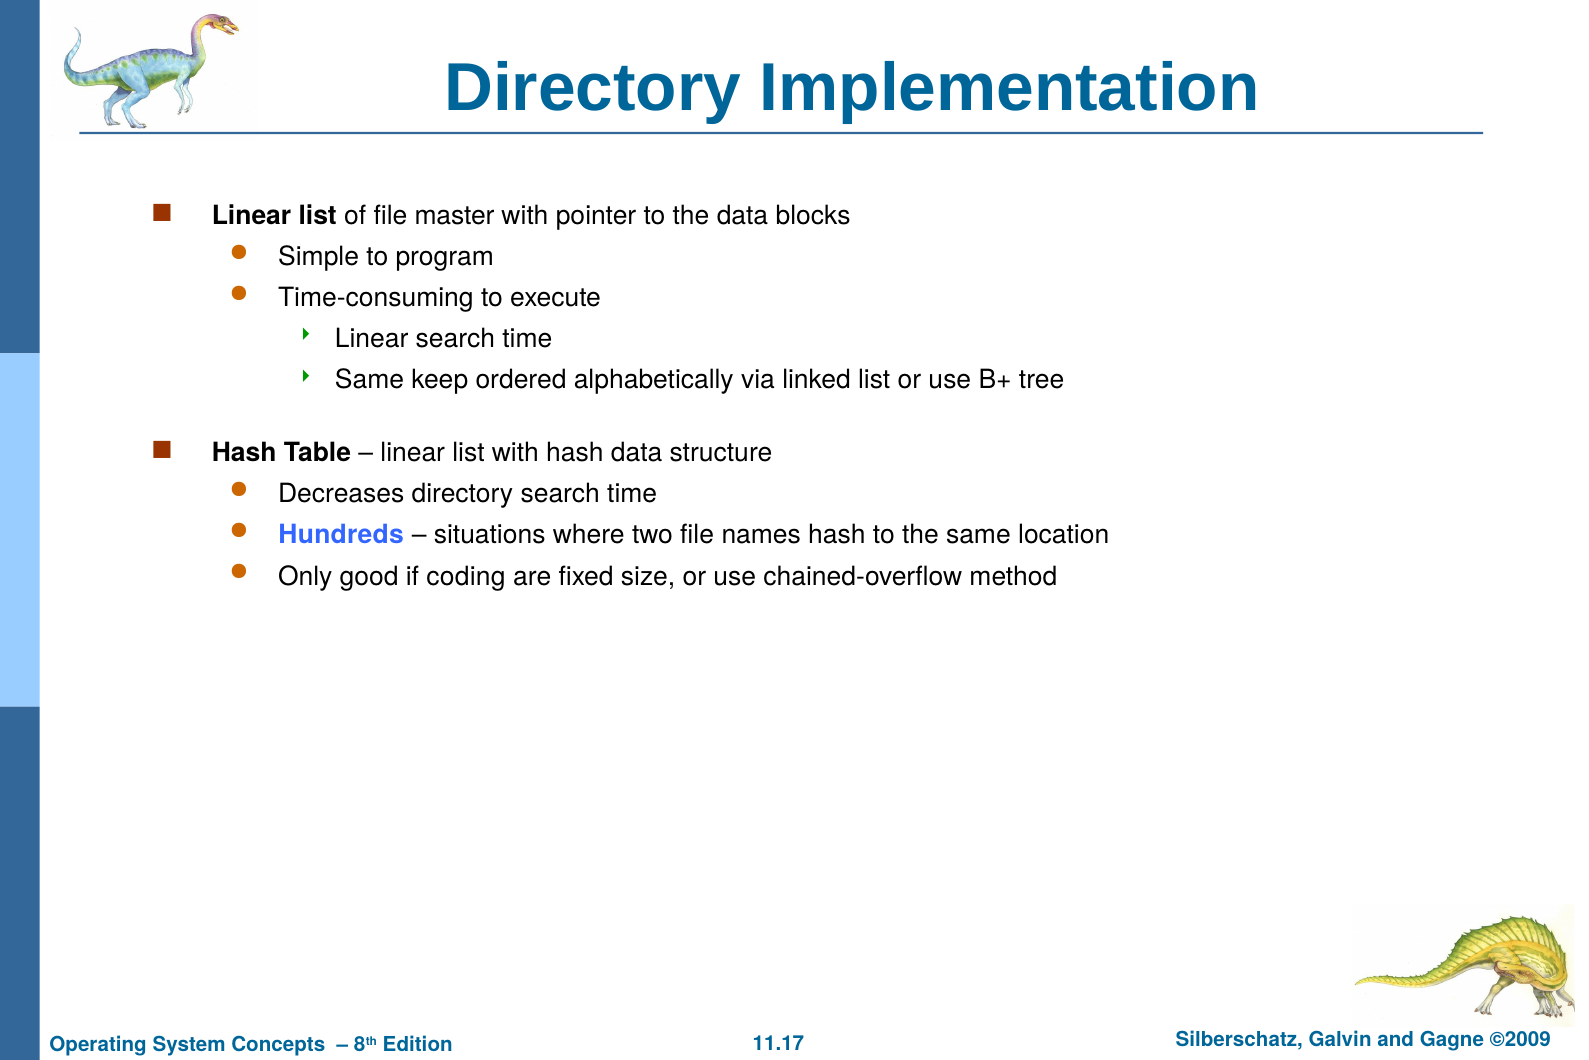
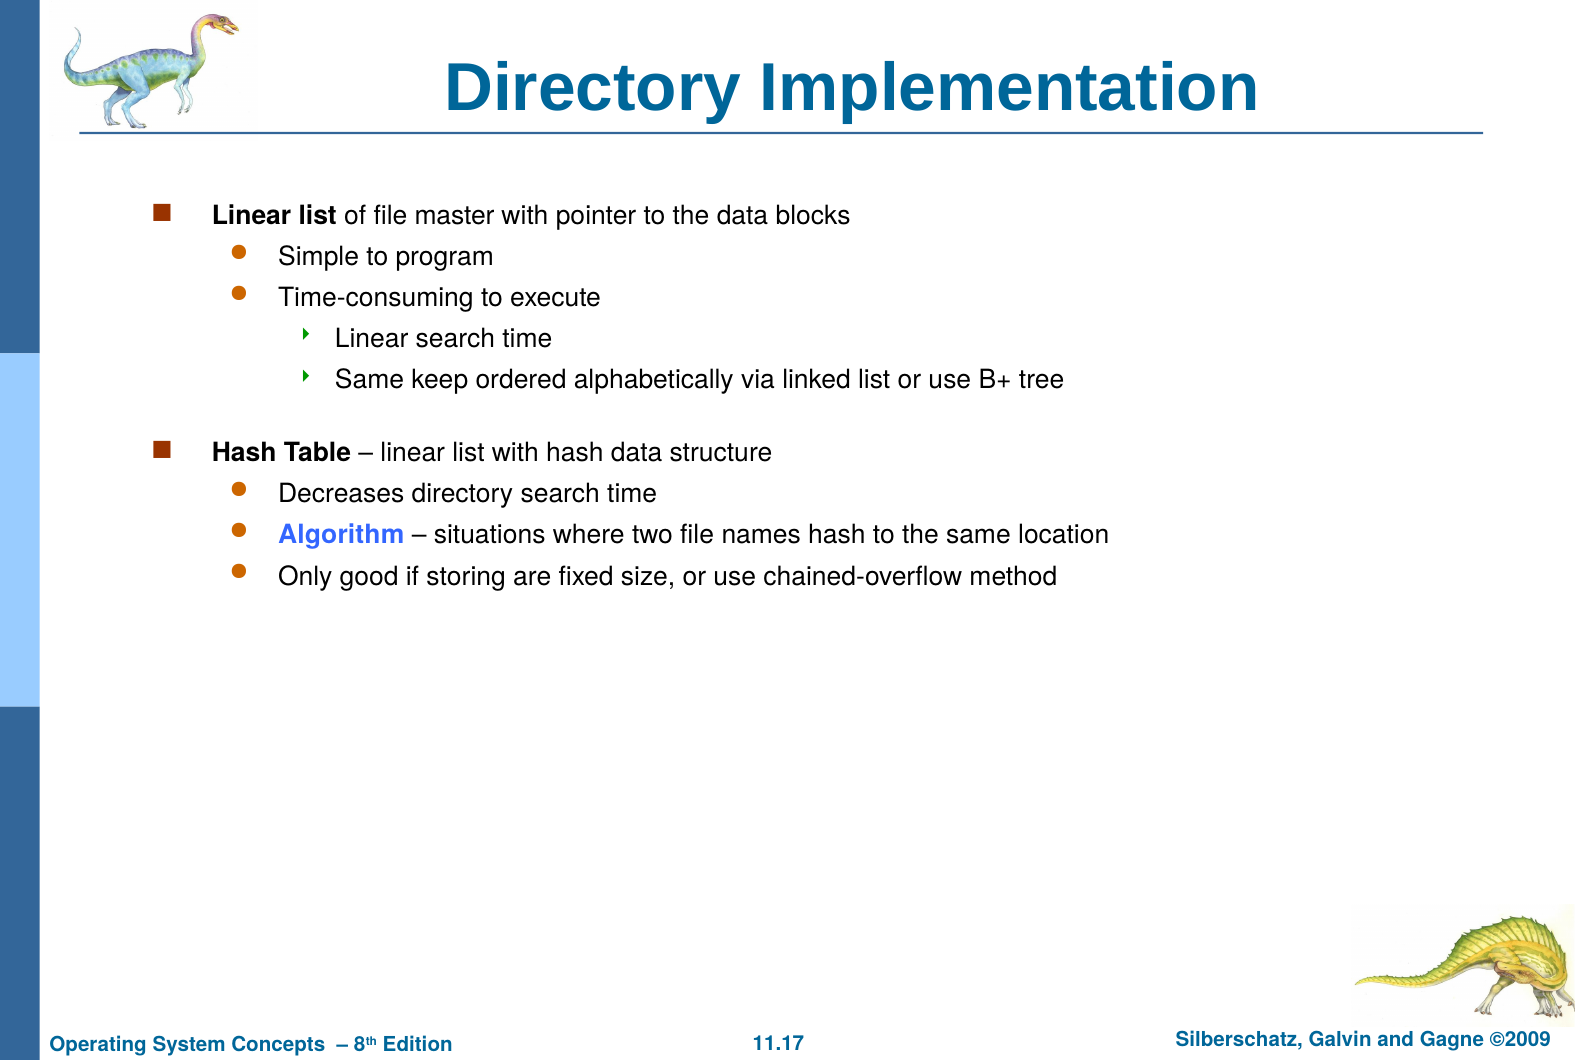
Hundreds: Hundreds -> Algorithm
coding: coding -> storing
